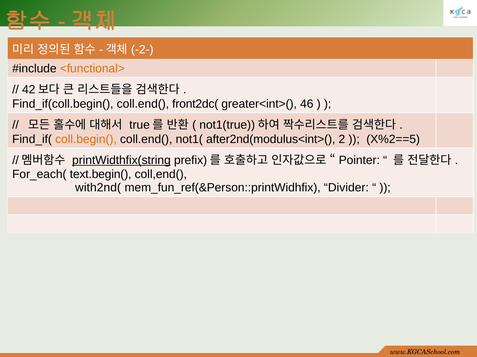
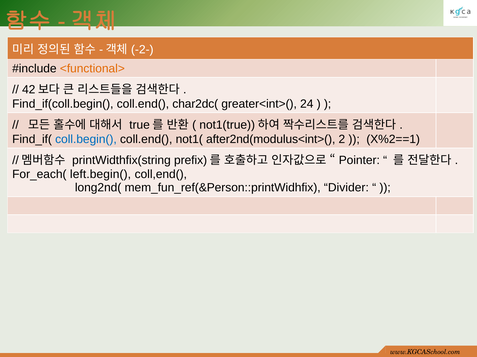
front2dc(: front2dc( -> char2dc(
46: 46 -> 24
coll.begin( colour: orange -> blue
X%2==5: X%2==5 -> X%2==1
printWidthfix(string underline: present -> none
text.begin(: text.begin( -> left.begin(
with2nd(: with2nd( -> long2nd(
